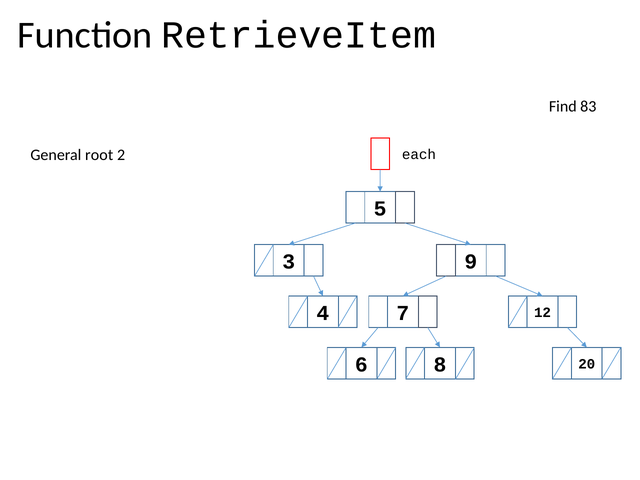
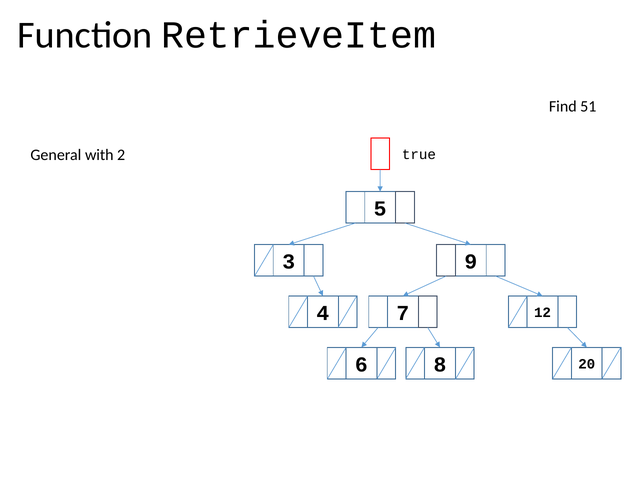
83: 83 -> 51
root: root -> with
each: each -> true
